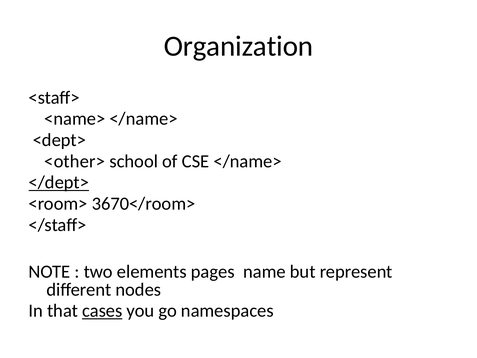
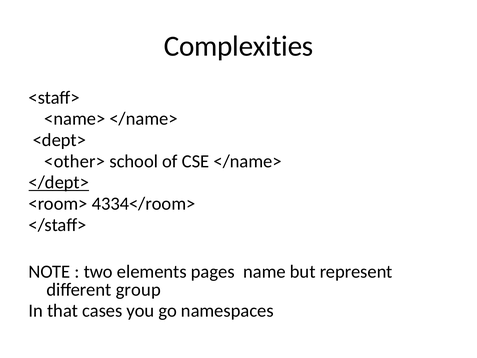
Organization: Organization -> Complexities
3670</room>: 3670</room> -> 4334</room>
nodes: nodes -> group
cases underline: present -> none
